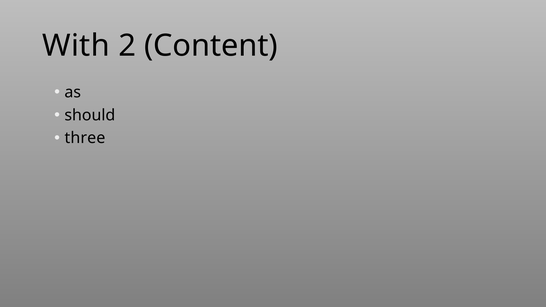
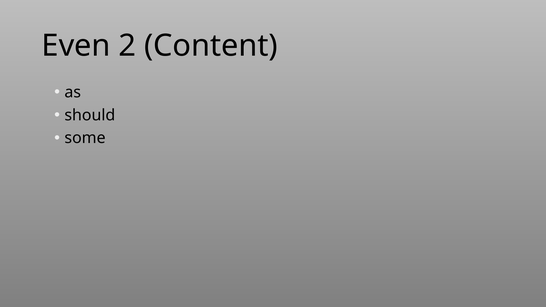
With: With -> Even
three: three -> some
